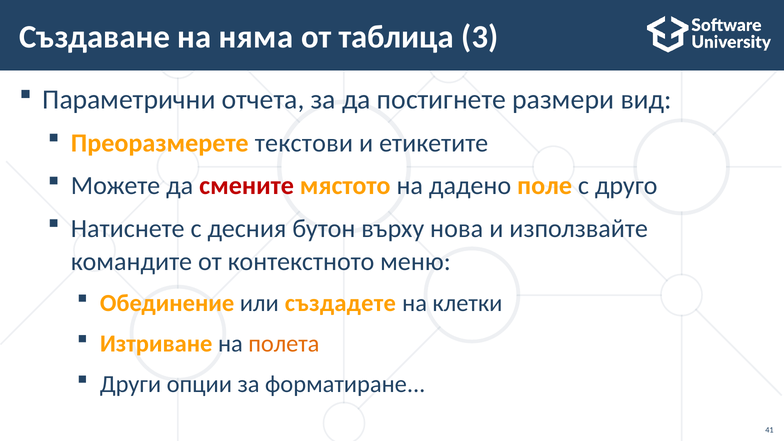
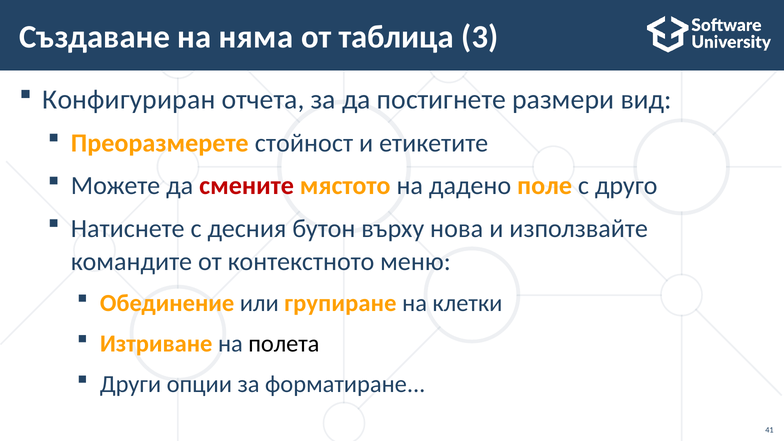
Параметрични: Параметрични -> Конфигуриран
текстови: текстови -> стойност
създадете: създадете -> групиране
полета colour: orange -> black
